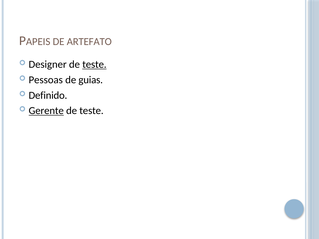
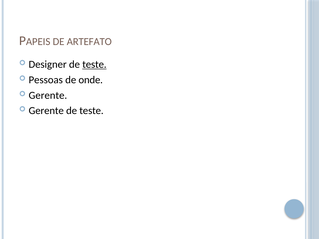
guias: guias -> onde
Definido at (48, 95): Definido -> Gerente
Gerente at (46, 111) underline: present -> none
